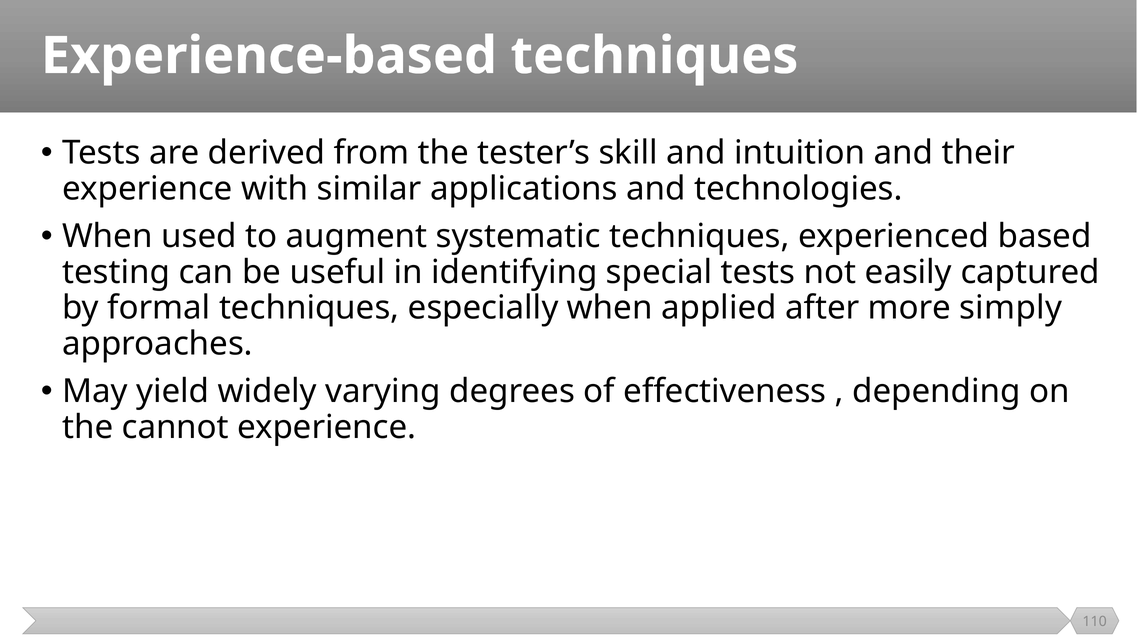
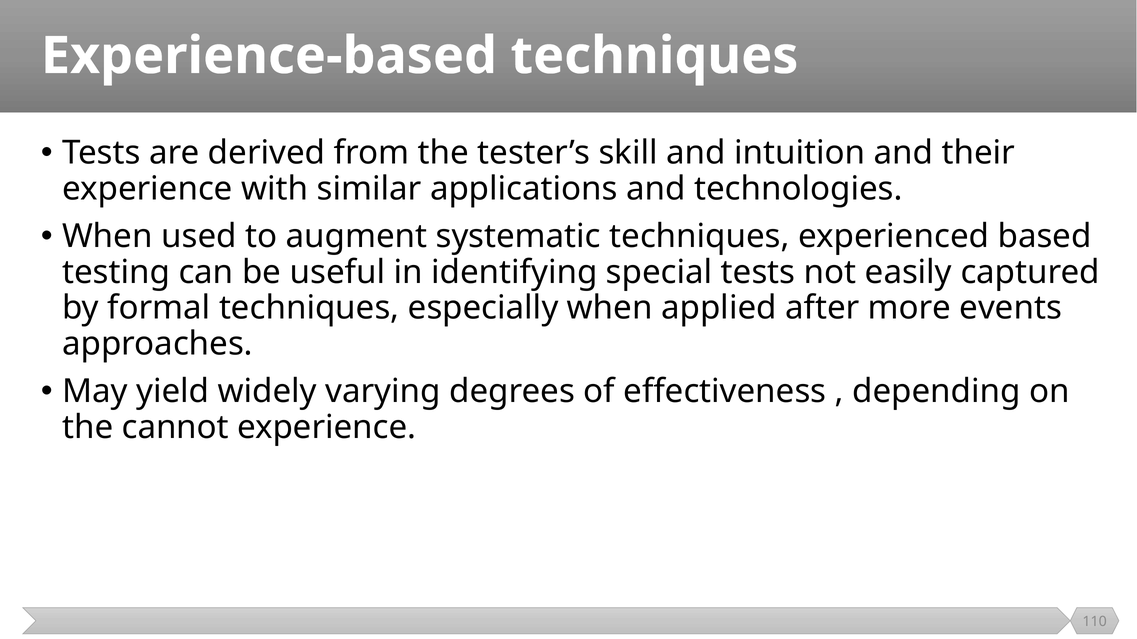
simply: simply -> events
